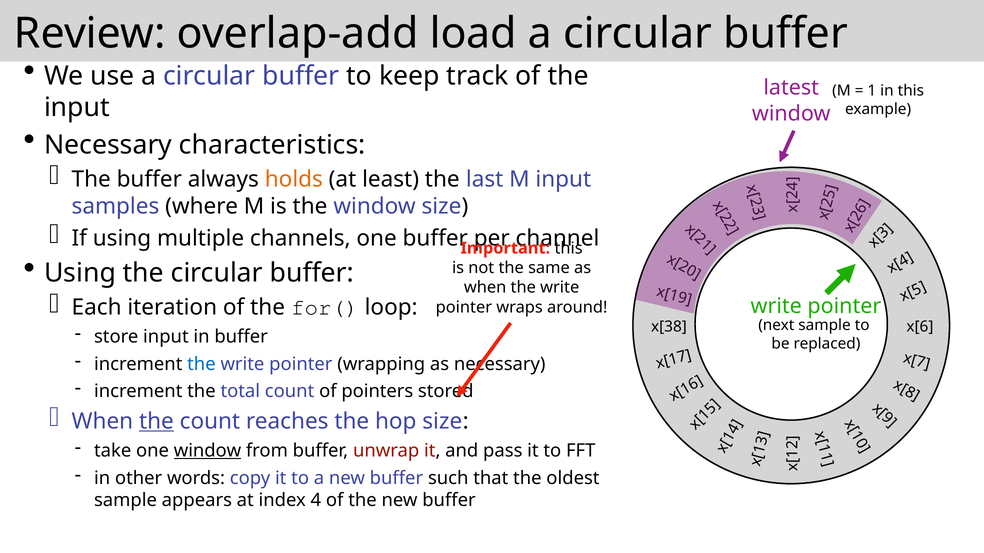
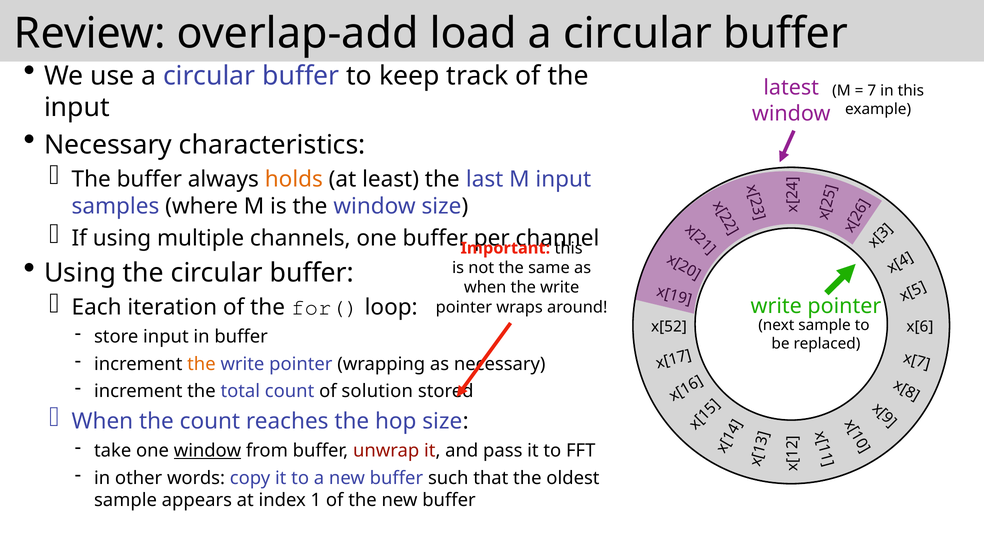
1 at (872, 91): 1 -> 7
x[38: x[38 -> x[52
the at (201, 364) colour: blue -> orange
pointers: pointers -> solution
the at (156, 422) underline: present -> none
index 4: 4 -> 1
